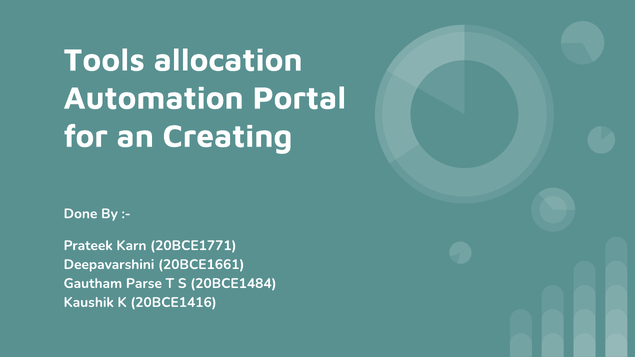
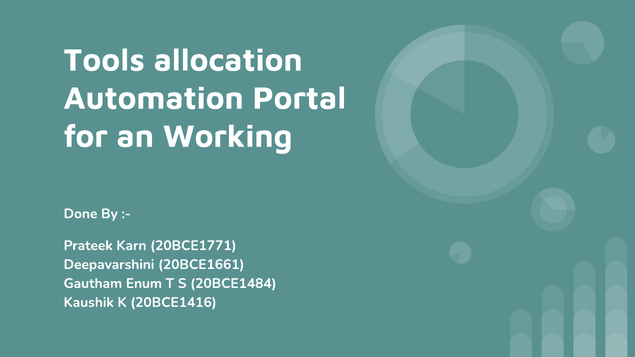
Creating: Creating -> Working
Parse: Parse -> Enum
